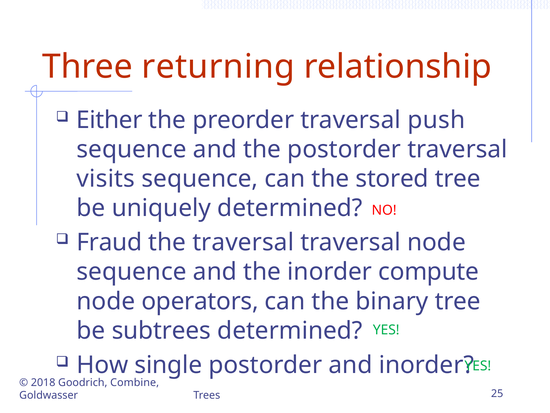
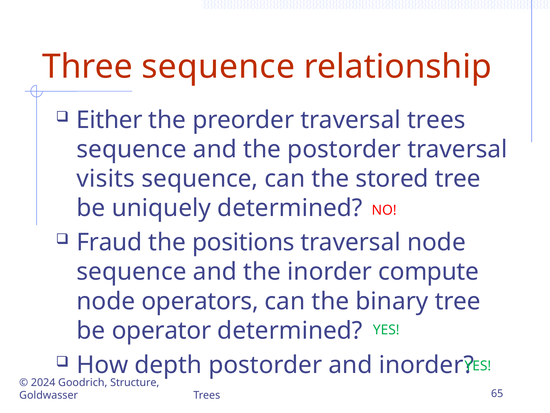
Three returning: returning -> sequence
traversal push: push -> trees
the traversal: traversal -> positions
subtrees: subtrees -> operator
single: single -> depth
2018: 2018 -> 2024
Combine: Combine -> Structure
25: 25 -> 65
